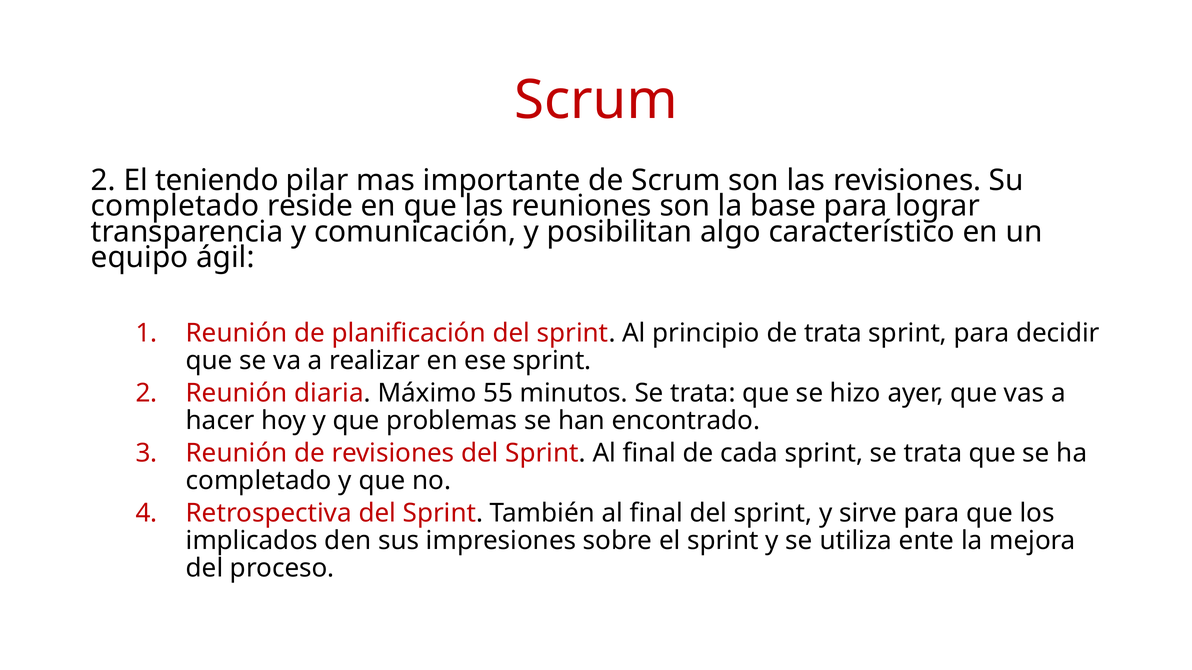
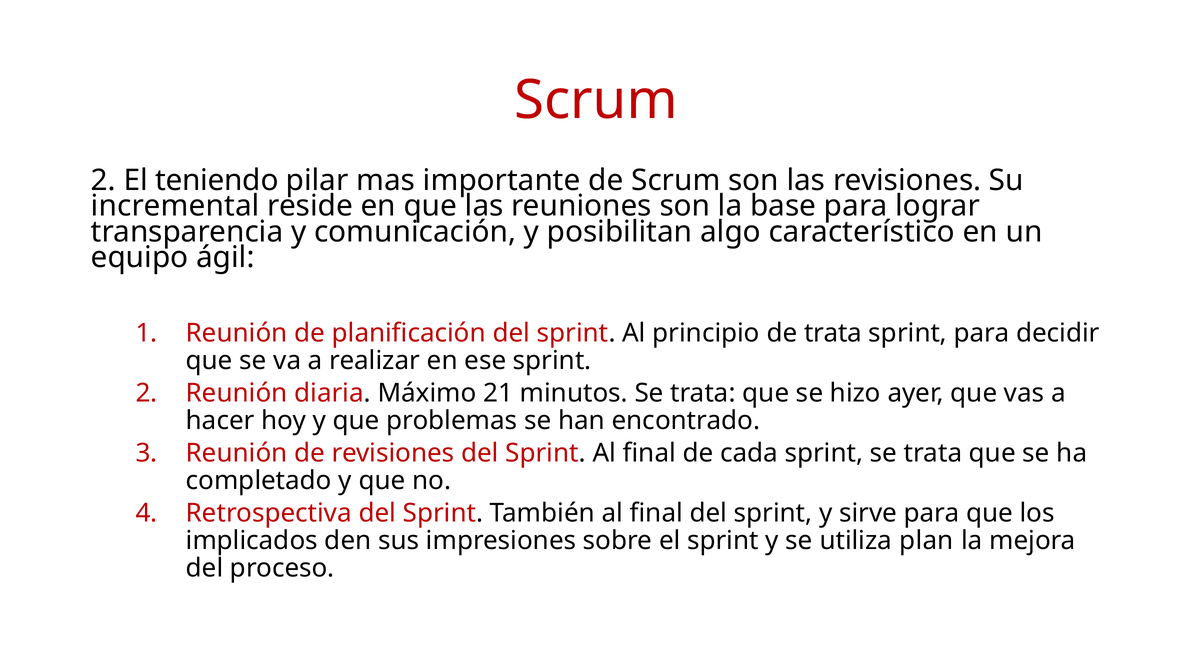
completado at (175, 206): completado -> incremental
55: 55 -> 21
ente: ente -> plan
